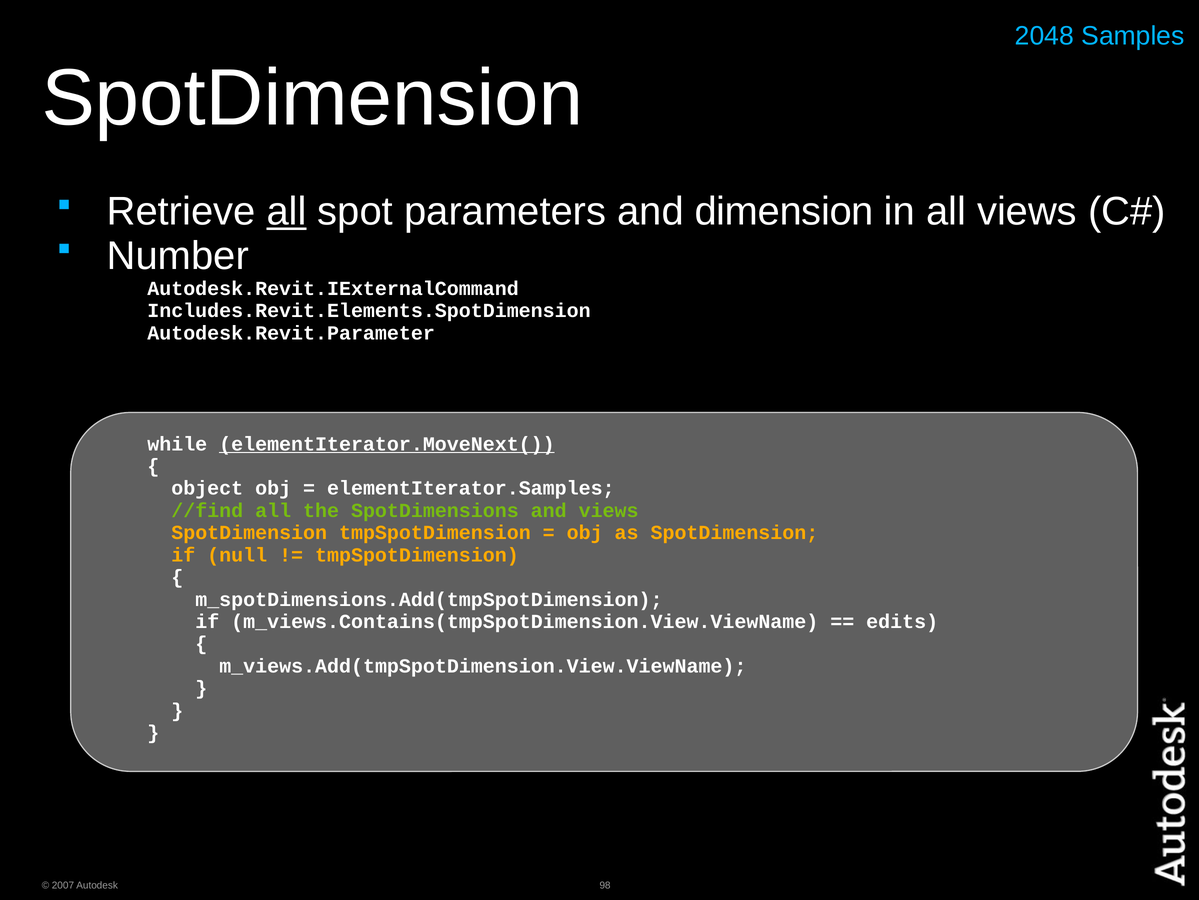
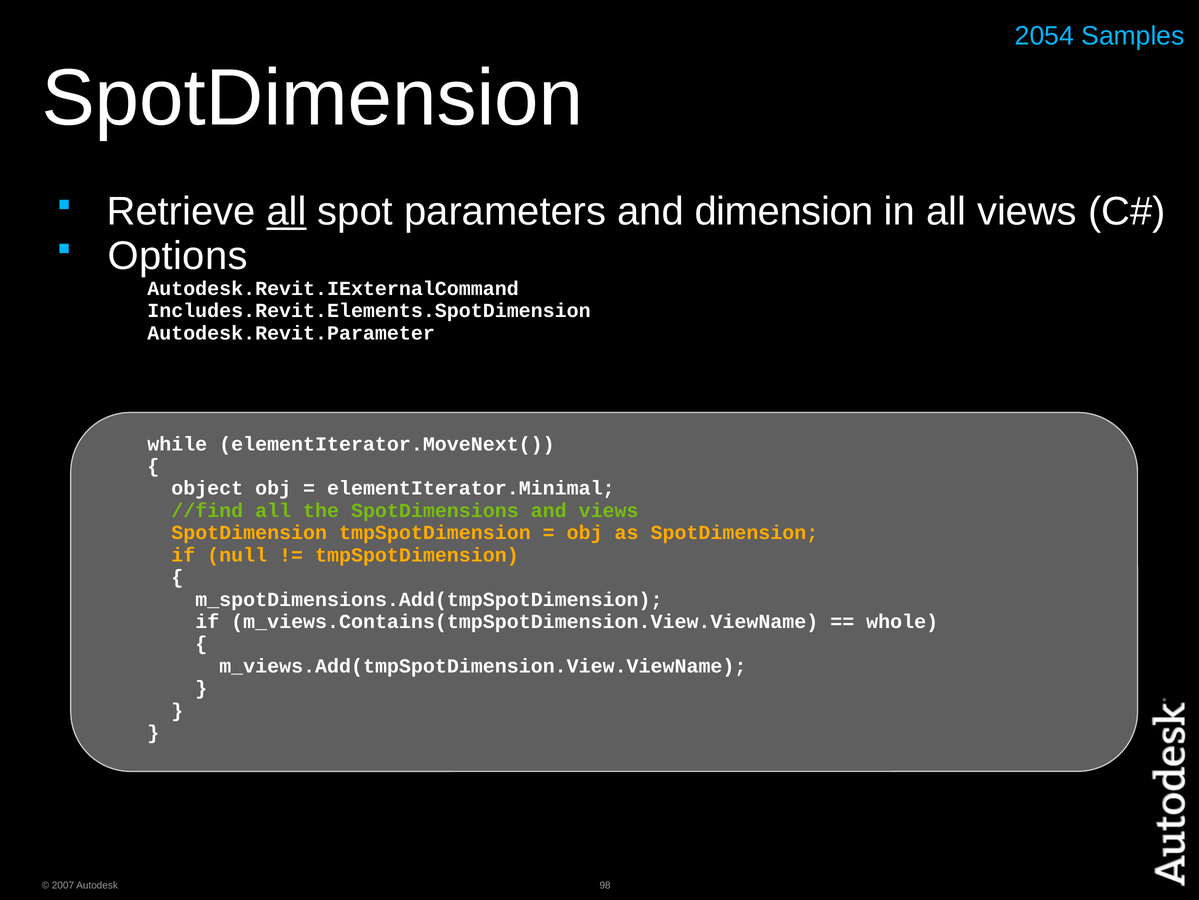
2048: 2048 -> 2054
Number: Number -> Options
elementIterator.MoveNext( underline: present -> none
elementIterator.Samples: elementIterator.Samples -> elementIterator.Minimal
edits: edits -> whole
